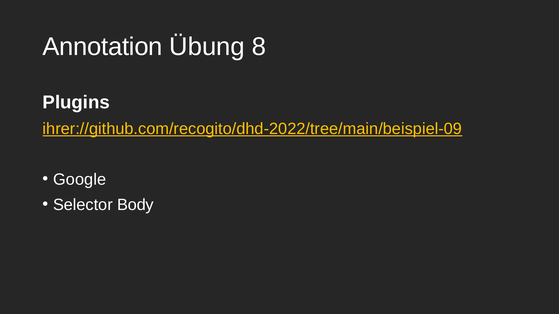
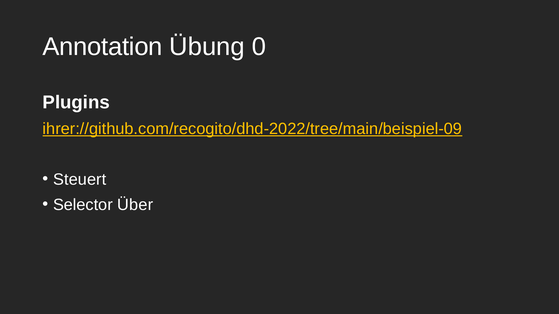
8: 8 -> 0
Google: Google -> Steuert
Body: Body -> Über
